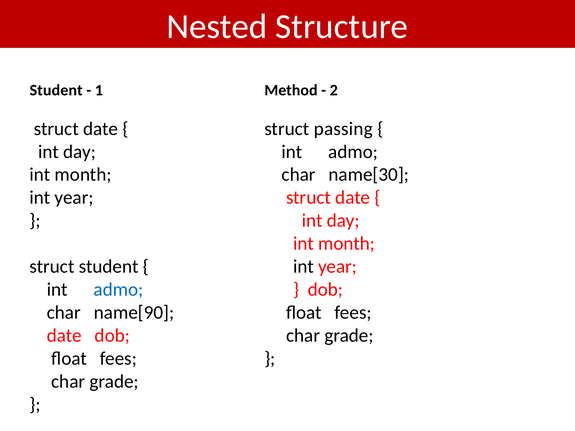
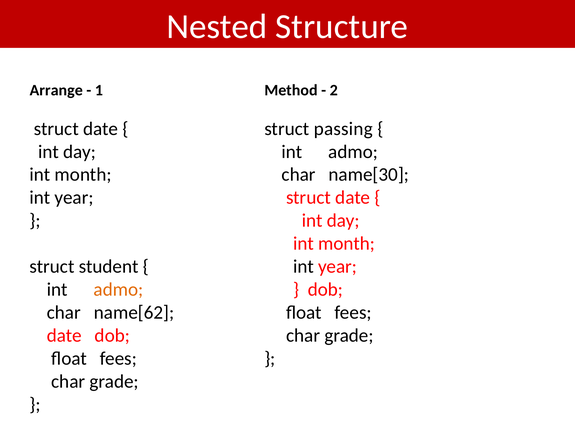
Student at (56, 90): Student -> Arrange
admo at (118, 290) colour: blue -> orange
name[90: name[90 -> name[62
